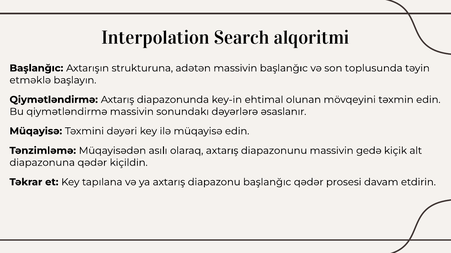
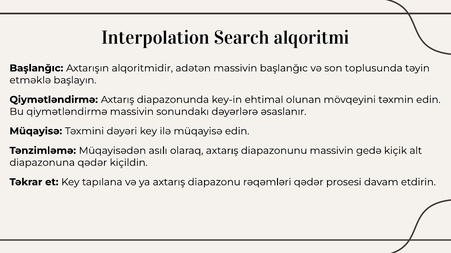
strukturuna: strukturuna -> alqoritmidir
diapazonu başlanğıc: başlanğıc -> rəqəmləri
